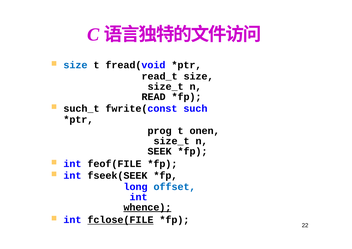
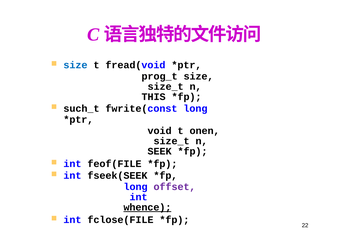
read_t: read_t -> prog_t
READ: READ -> THIS
fwrite(const such: such -> long
prog: prog -> void
offset colour: blue -> purple
fclose(FILE underline: present -> none
